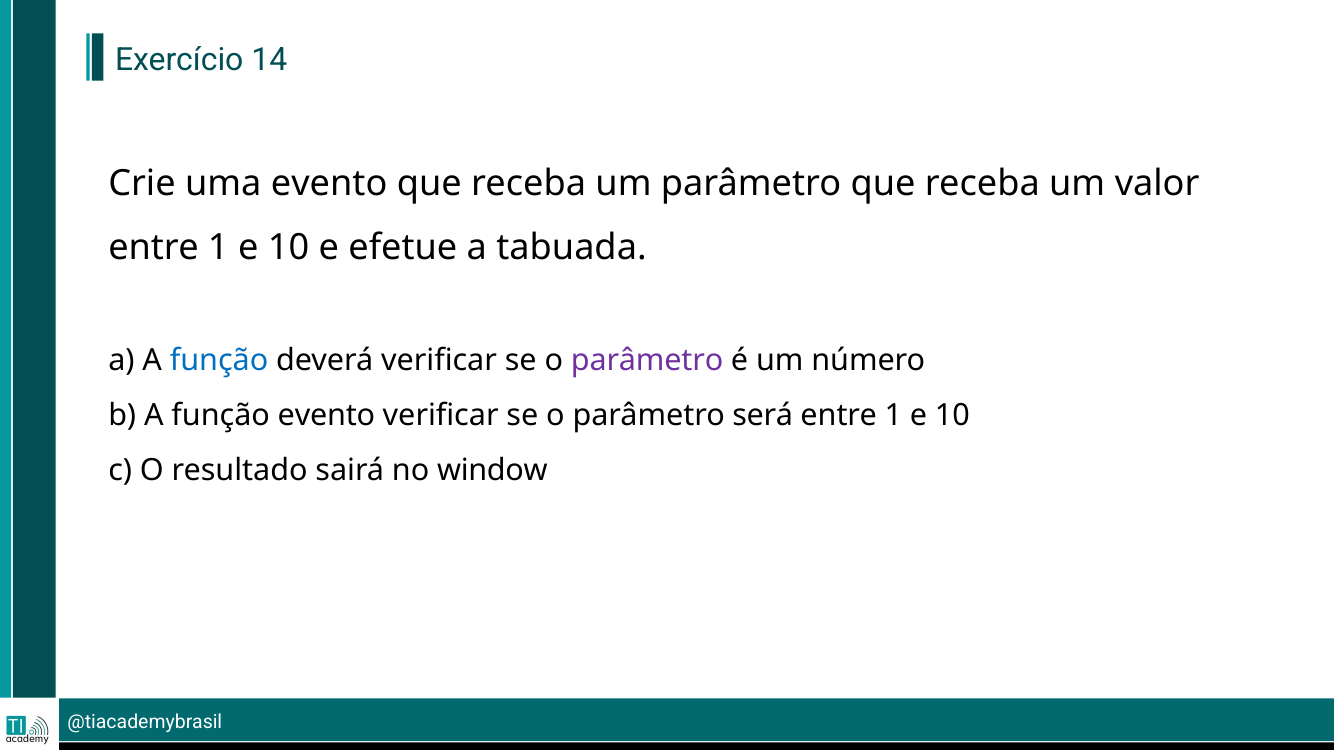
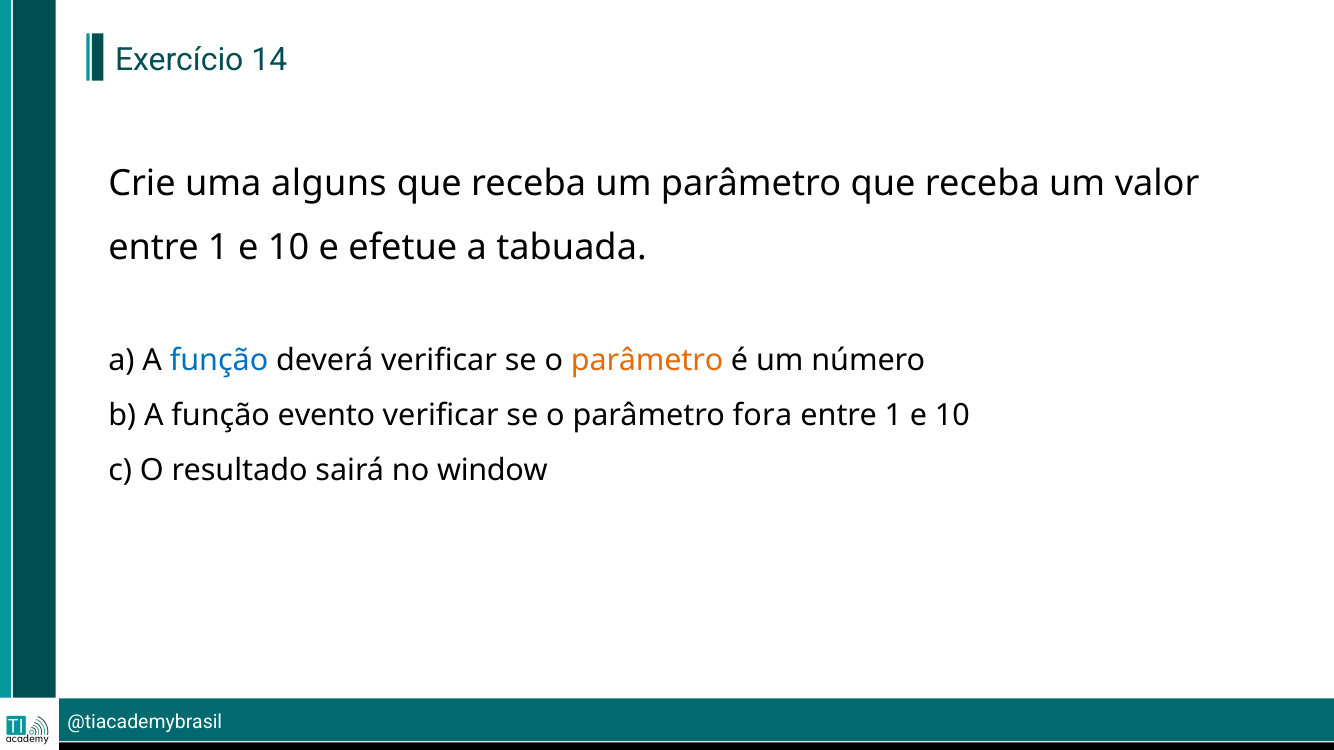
uma evento: evento -> alguns
parâmetro at (647, 361) colour: purple -> orange
será: será -> fora
